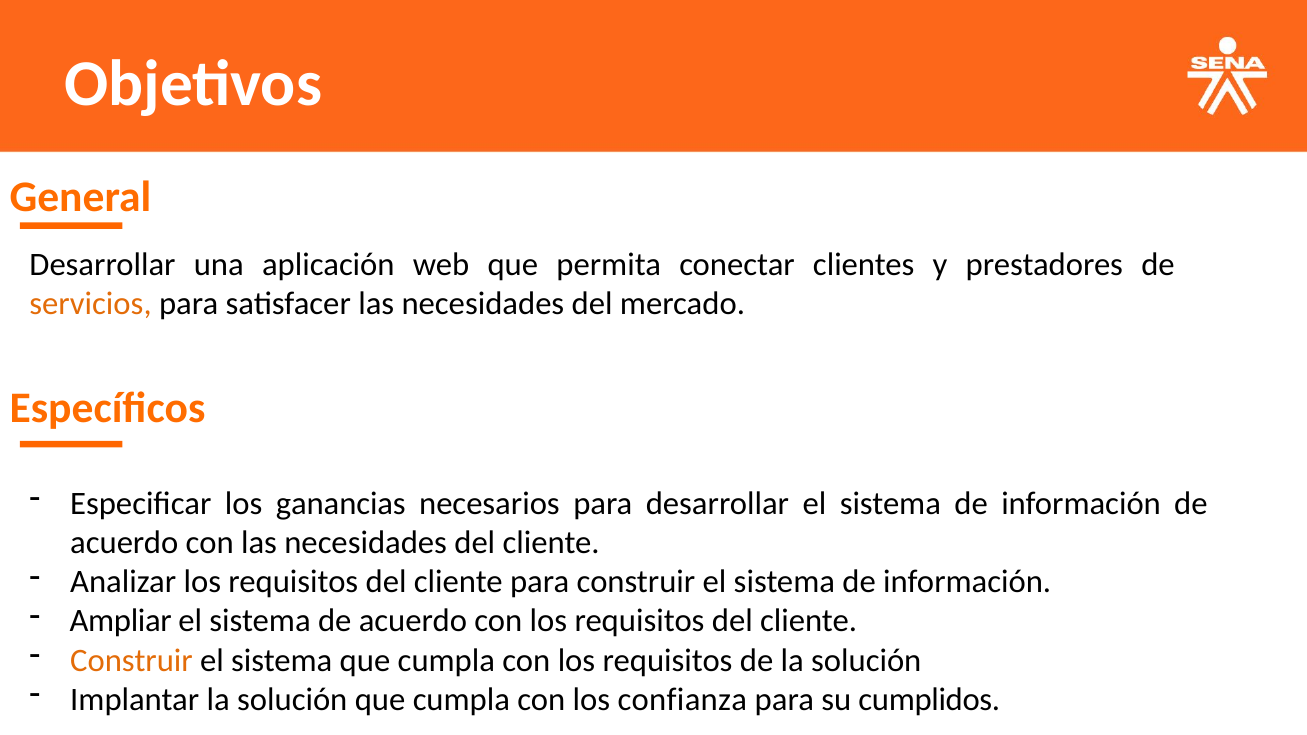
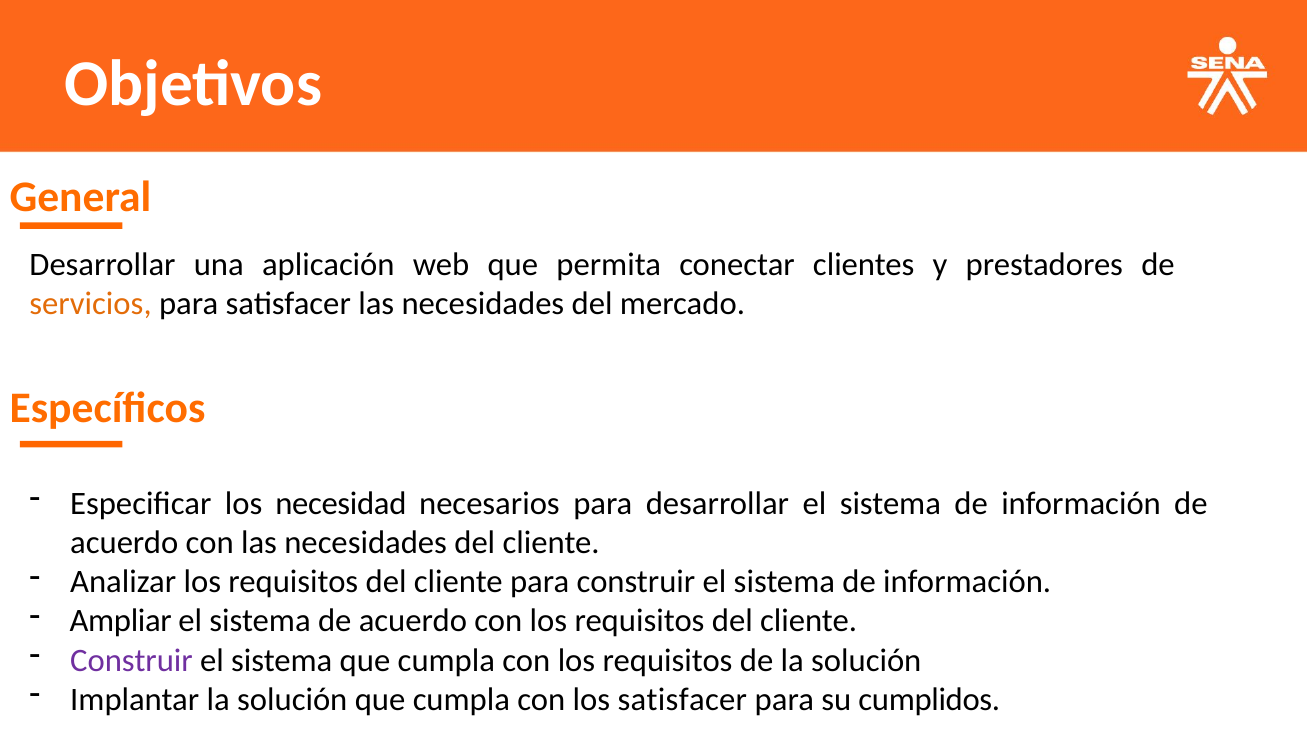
ganancias: ganancias -> necesidad
Construir at (131, 660) colour: orange -> purple
los confianza: confianza -> satisfacer
